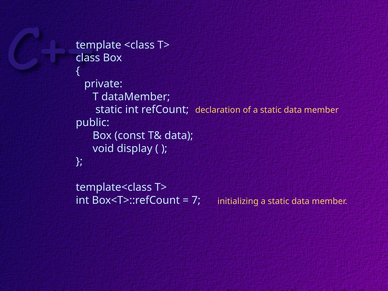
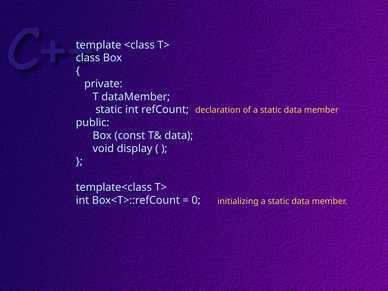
7: 7 -> 0
